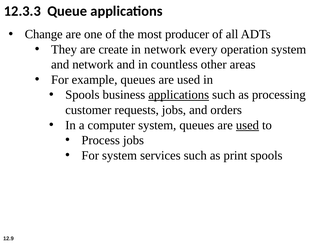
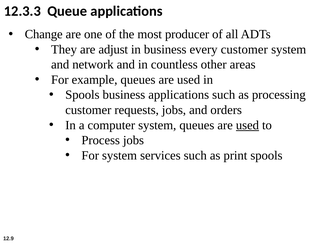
create: create -> adjust
in network: network -> business
every operation: operation -> customer
applications at (179, 95) underline: present -> none
